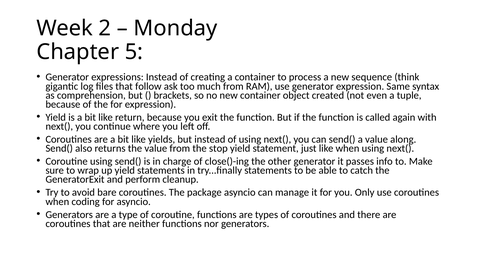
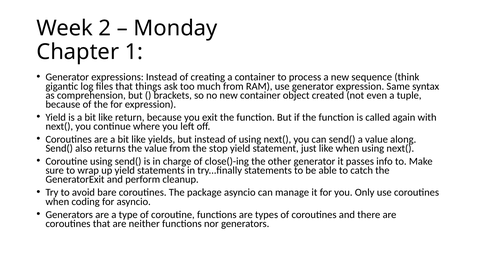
5: 5 -> 1
follow: follow -> things
